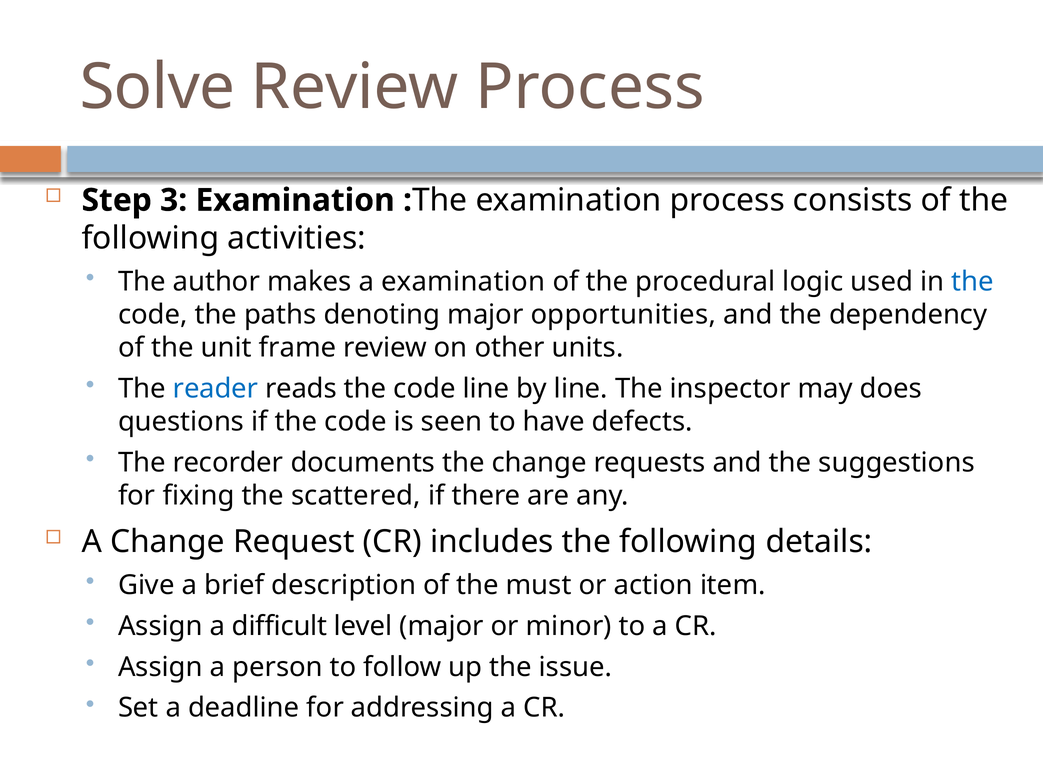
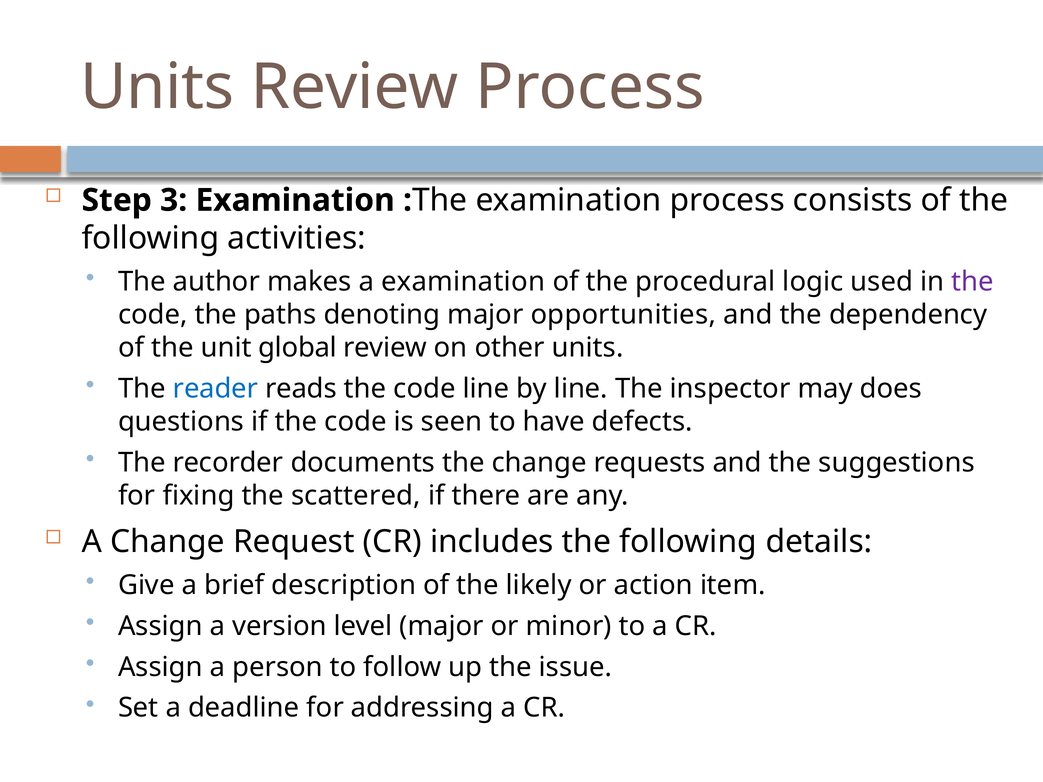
Solve at (157, 87): Solve -> Units
the at (972, 282) colour: blue -> purple
frame: frame -> global
must: must -> likely
difficult: difficult -> version
